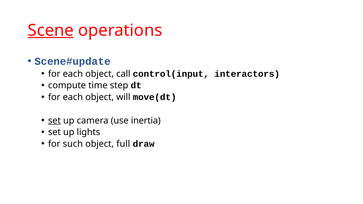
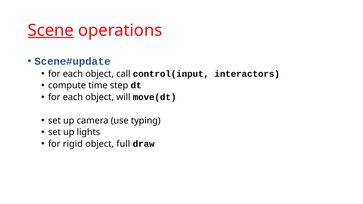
set at (54, 121) underline: present -> none
inertia: inertia -> typing
such: such -> rigid
